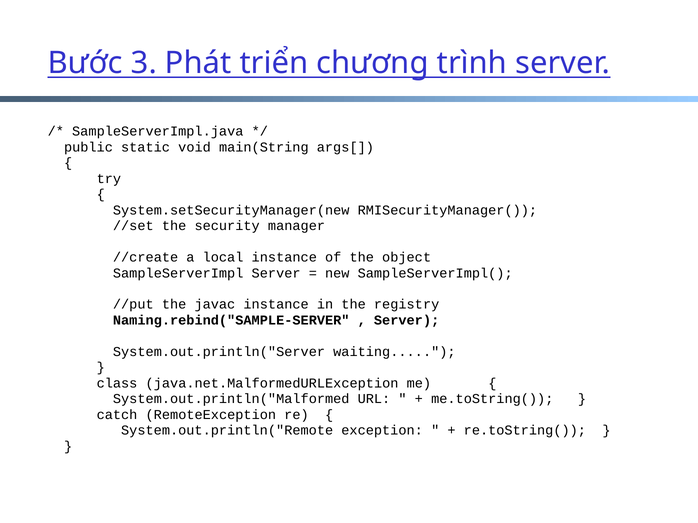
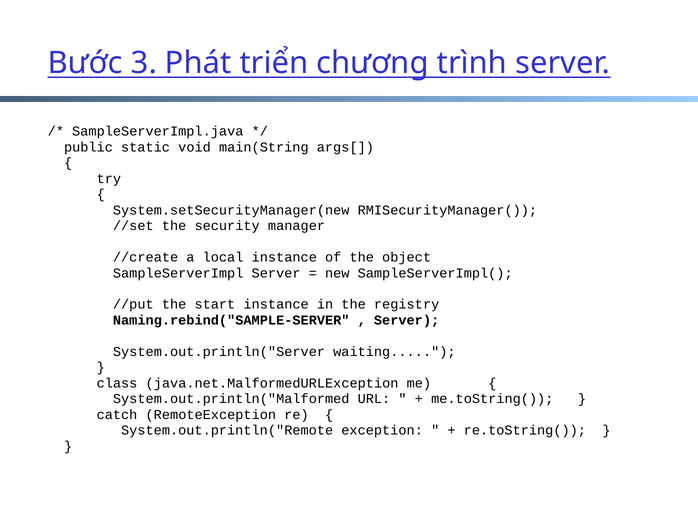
javac: javac -> start
